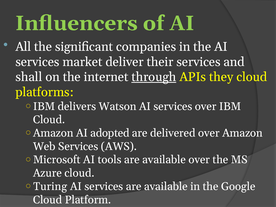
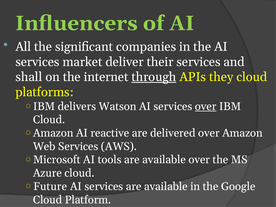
over at (206, 106) underline: none -> present
adopted: adopted -> reactive
Turing: Turing -> Future
